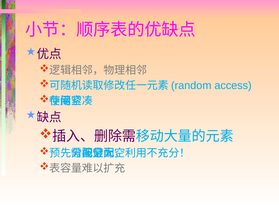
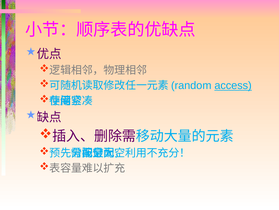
access underline: none -> present
